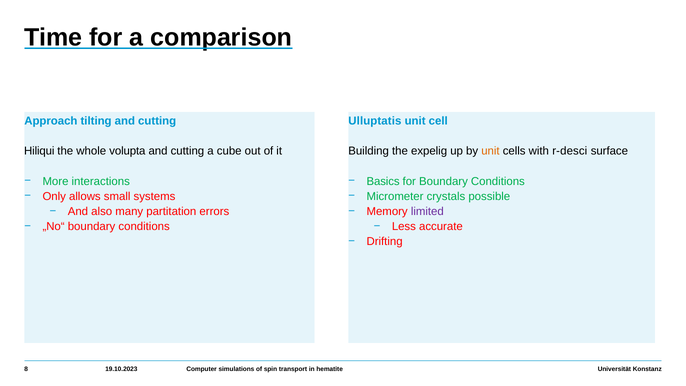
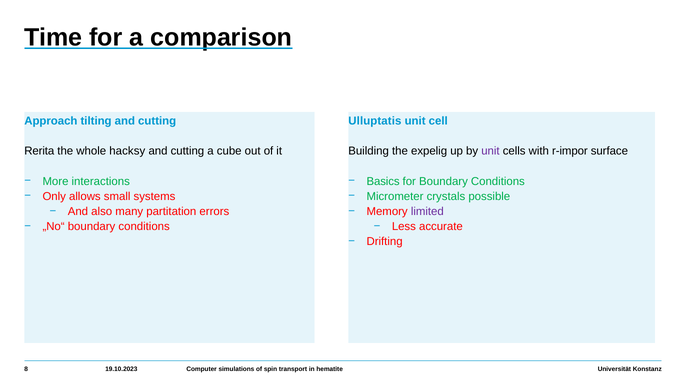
Hiliqui: Hiliqui -> Rerita
volupta: volupta -> hacksy
unit at (490, 151) colour: orange -> purple
r-desci: r-desci -> r-impor
